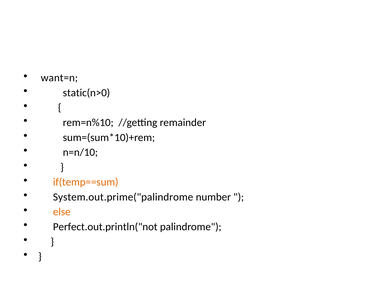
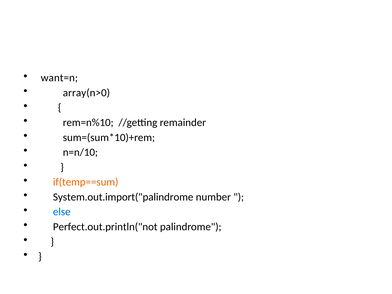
static(n>0: static(n>0 -> array(n>0
System.out.prime("palindrome: System.out.prime("palindrome -> System.out.import("palindrome
else colour: orange -> blue
